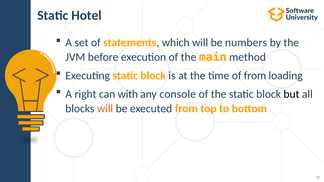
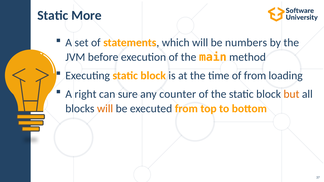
Hotel: Hotel -> More
with: with -> sure
console: console -> counter
but colour: black -> orange
